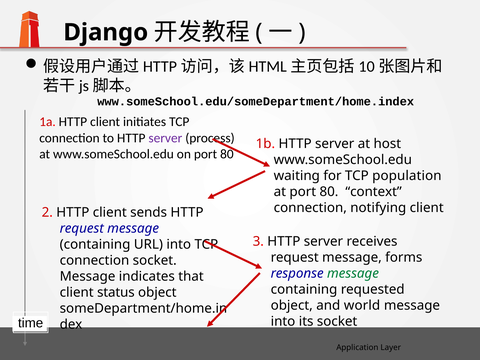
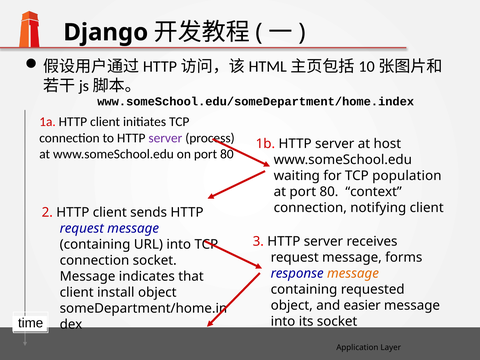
message at (353, 273) colour: green -> orange
status: status -> install
world: world -> easier
